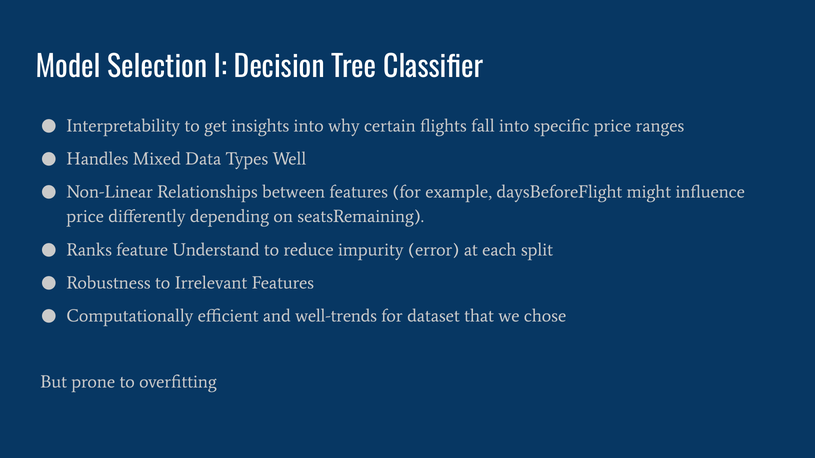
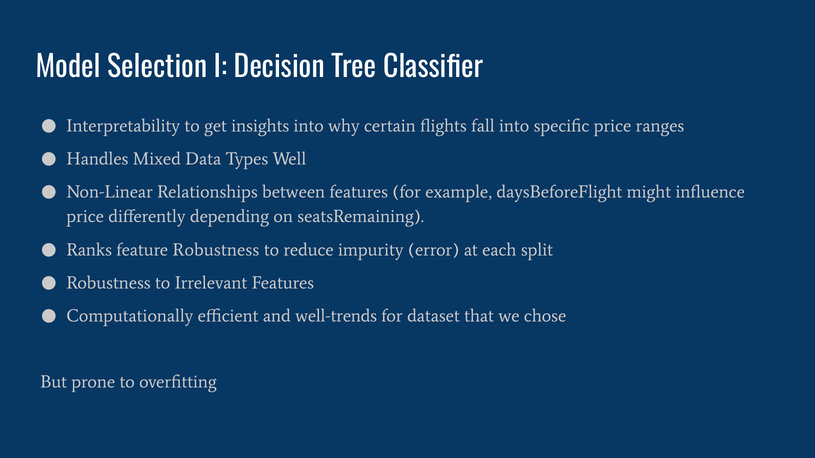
feature Understand: Understand -> Robustness
